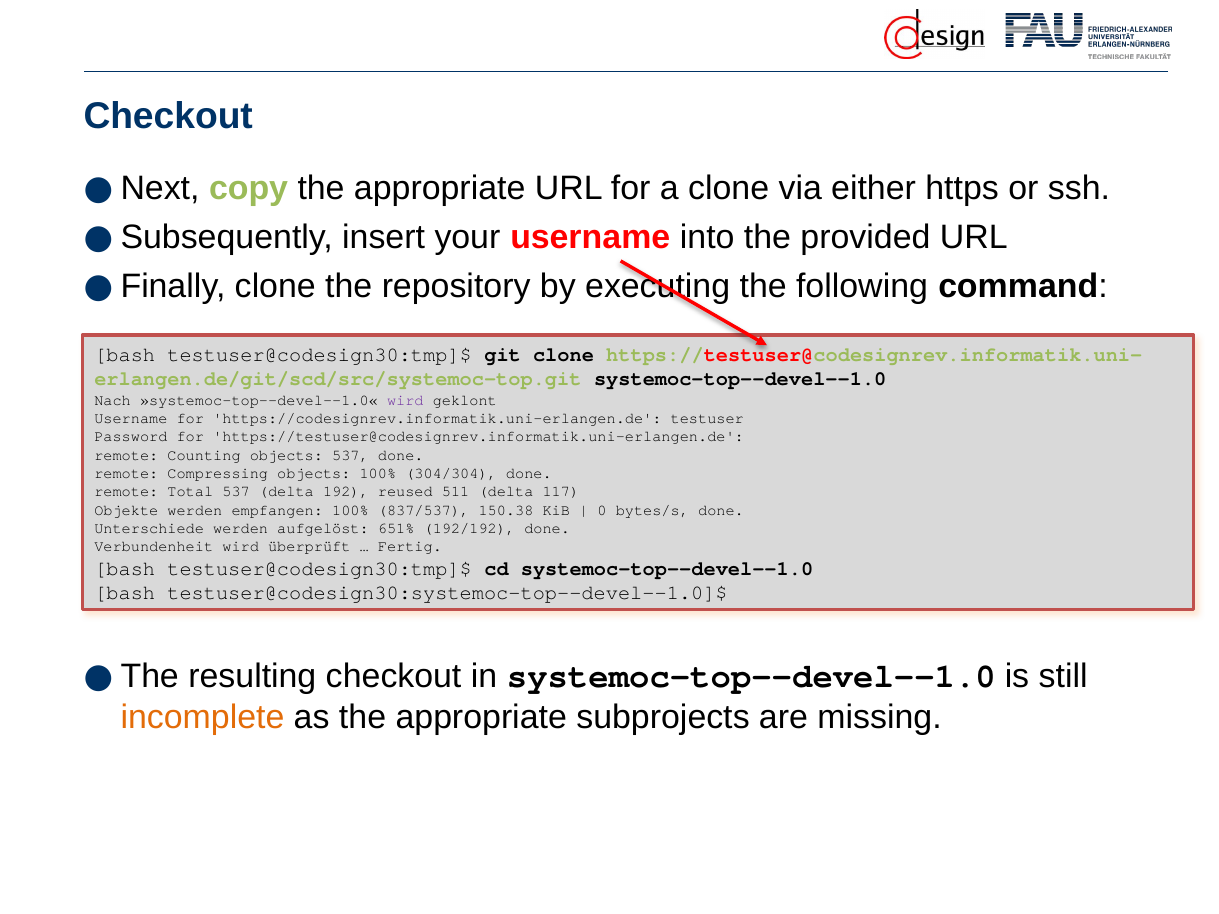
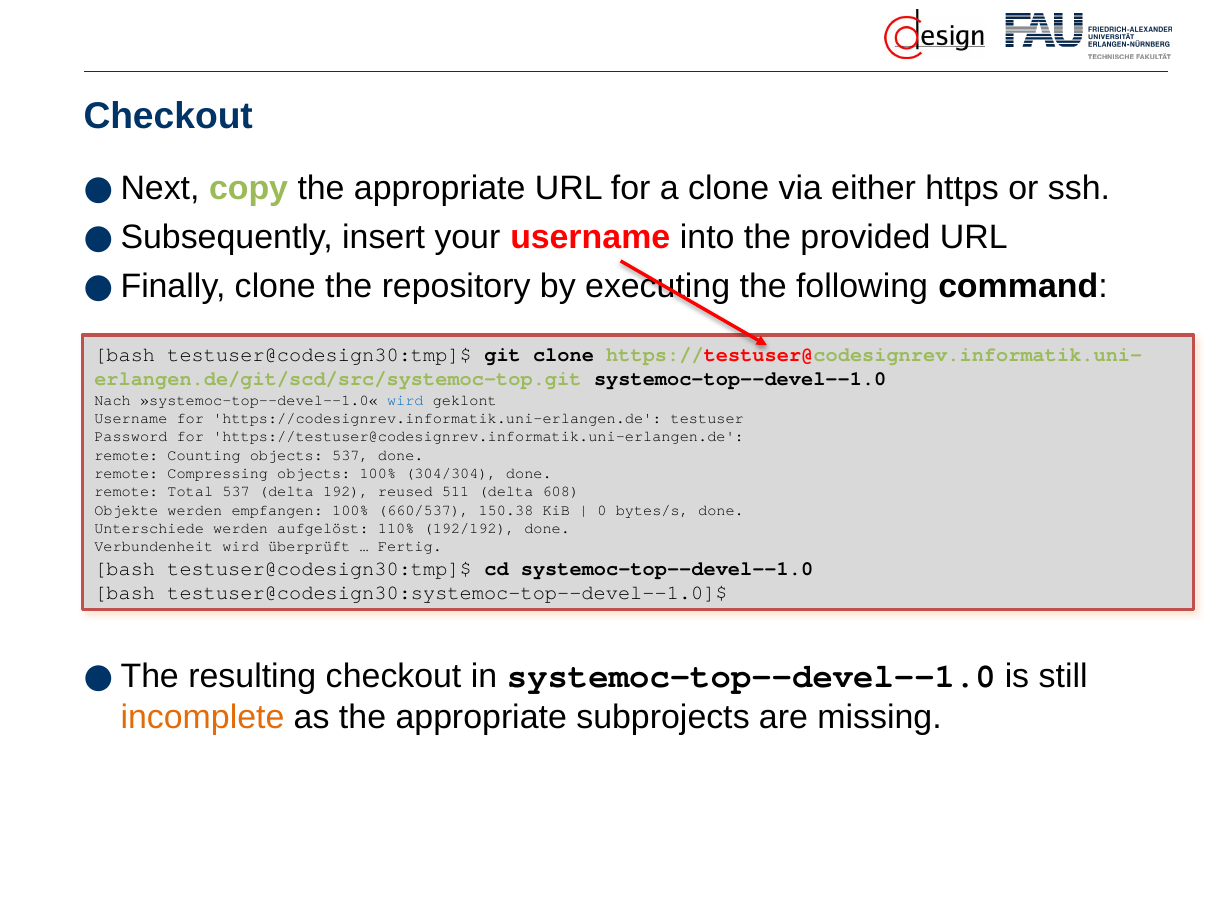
wird at (405, 400) colour: purple -> blue
117: 117 -> 608
837/537: 837/537 -> 660/537
651%: 651% -> 110%
